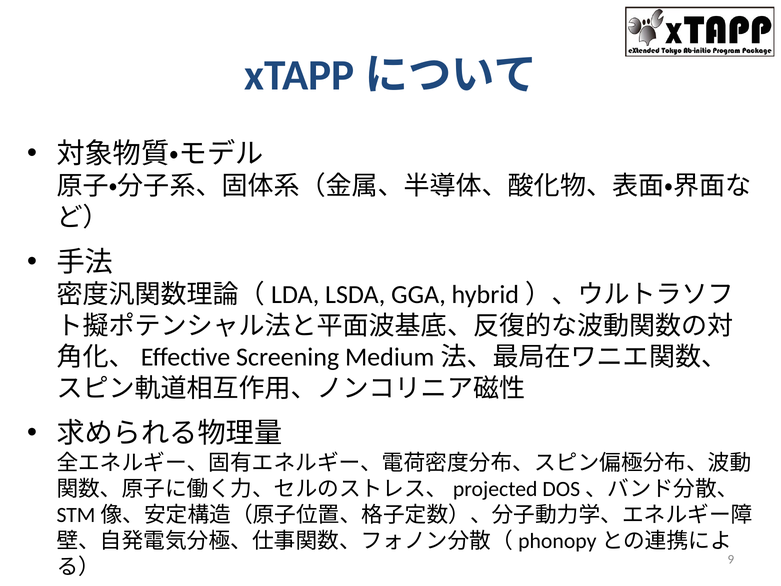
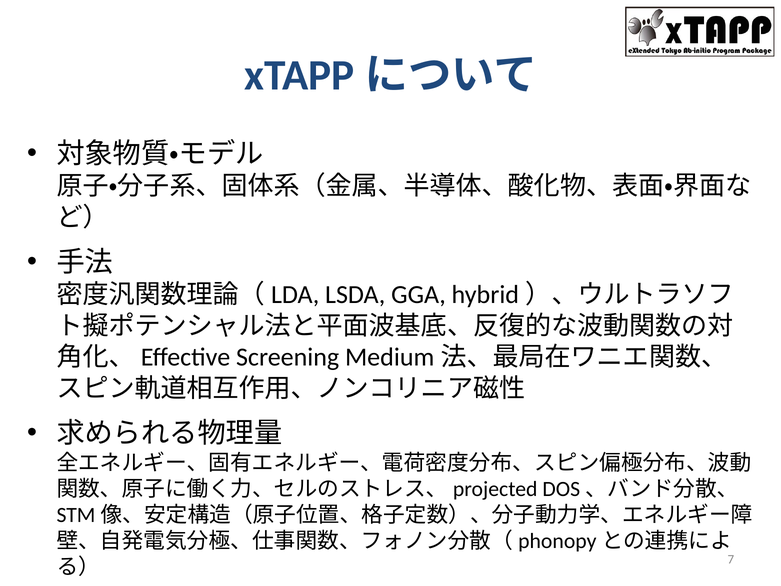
9: 9 -> 7
